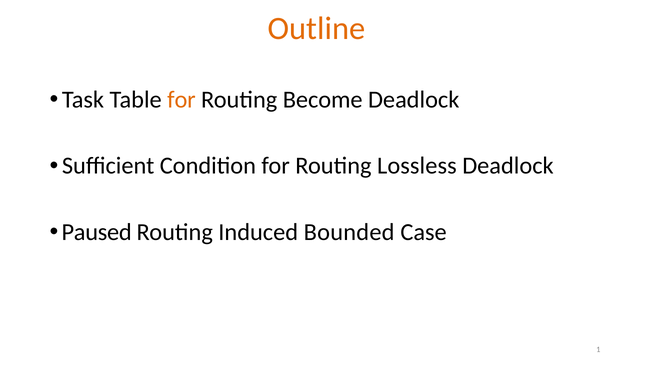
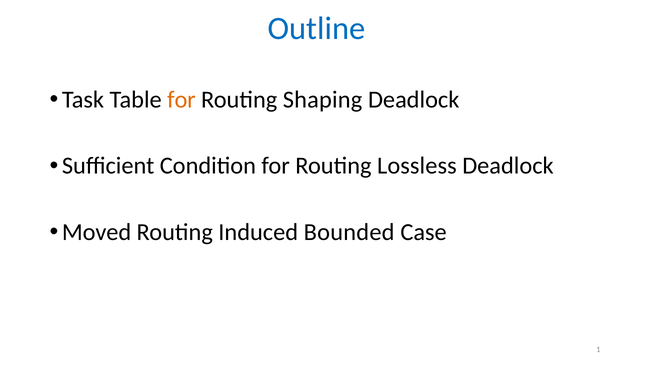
Outline colour: orange -> blue
Become: Become -> Shaping
Paused: Paused -> Moved
